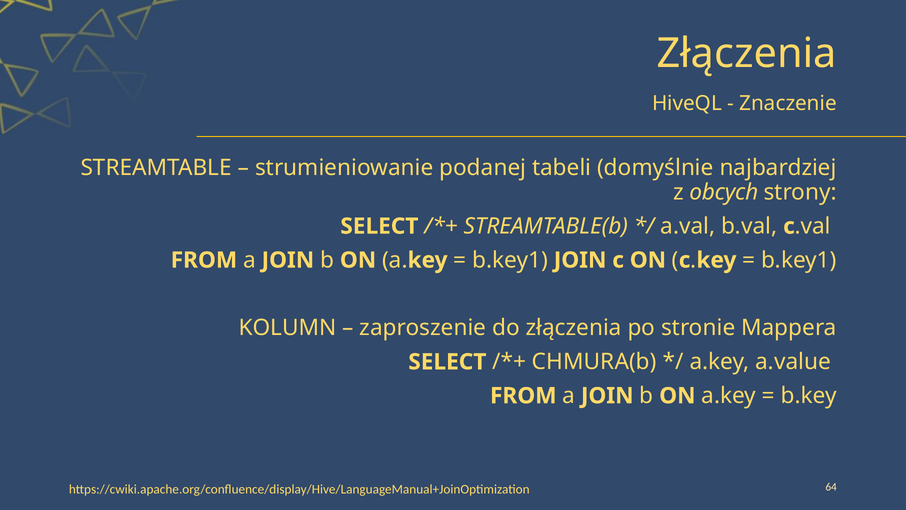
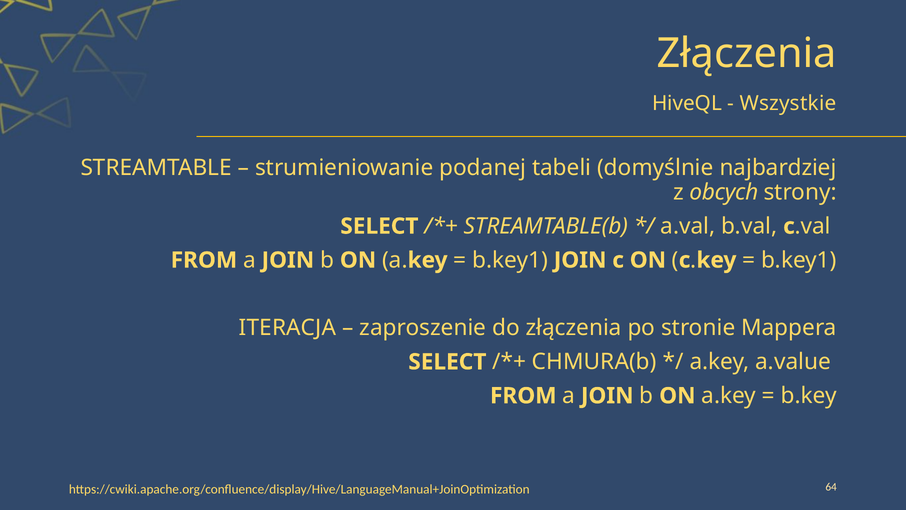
Znaczenie: Znaczenie -> Wszystkie
KOLUMN: KOLUMN -> ITERACJA
